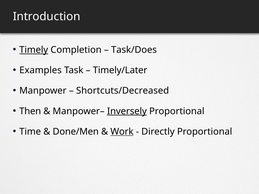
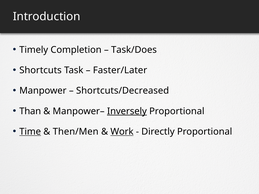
Timely underline: present -> none
Examples: Examples -> Shortcuts
Timely/Later: Timely/Later -> Faster/Later
Then: Then -> Than
Time underline: none -> present
Done/Men: Done/Men -> Then/Men
